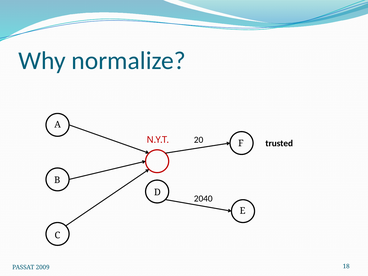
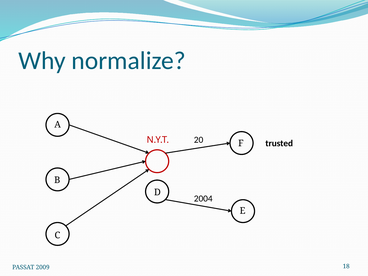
2040: 2040 -> 2004
